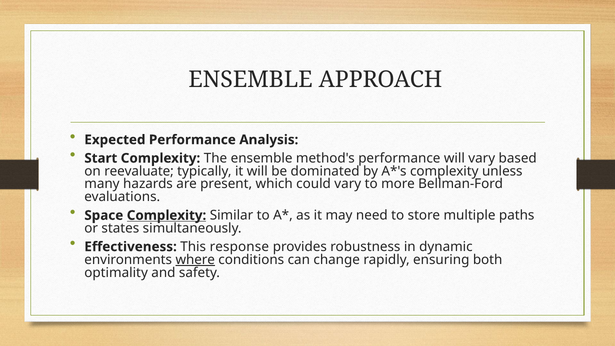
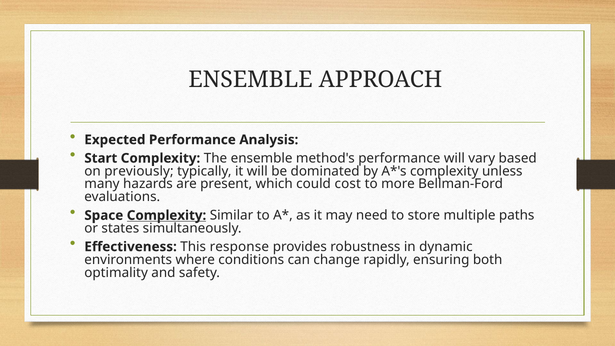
reevaluate: reevaluate -> previously
could vary: vary -> cost
where underline: present -> none
